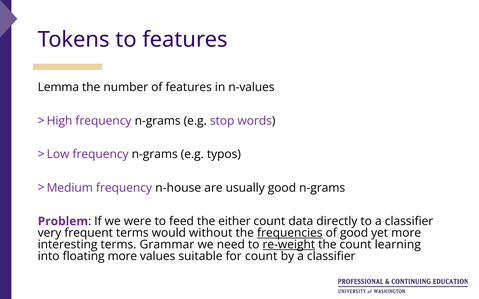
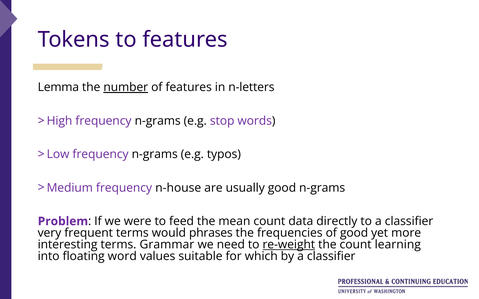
number underline: none -> present
n-values: n-values -> n-letters
either: either -> mean
without: without -> phrases
frequencies underline: present -> none
floating more: more -> word
for count: count -> which
